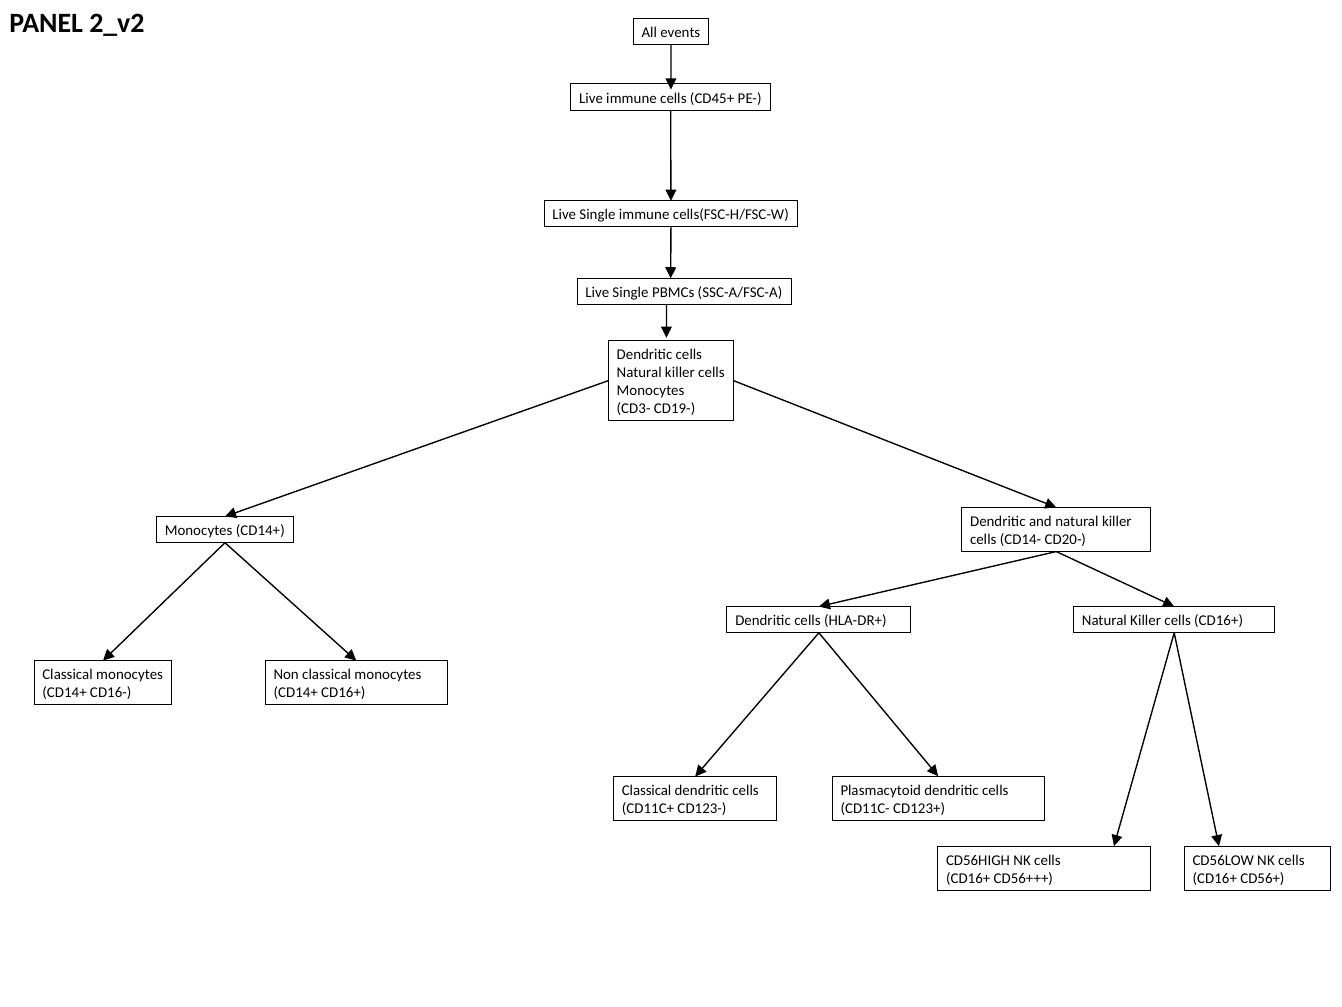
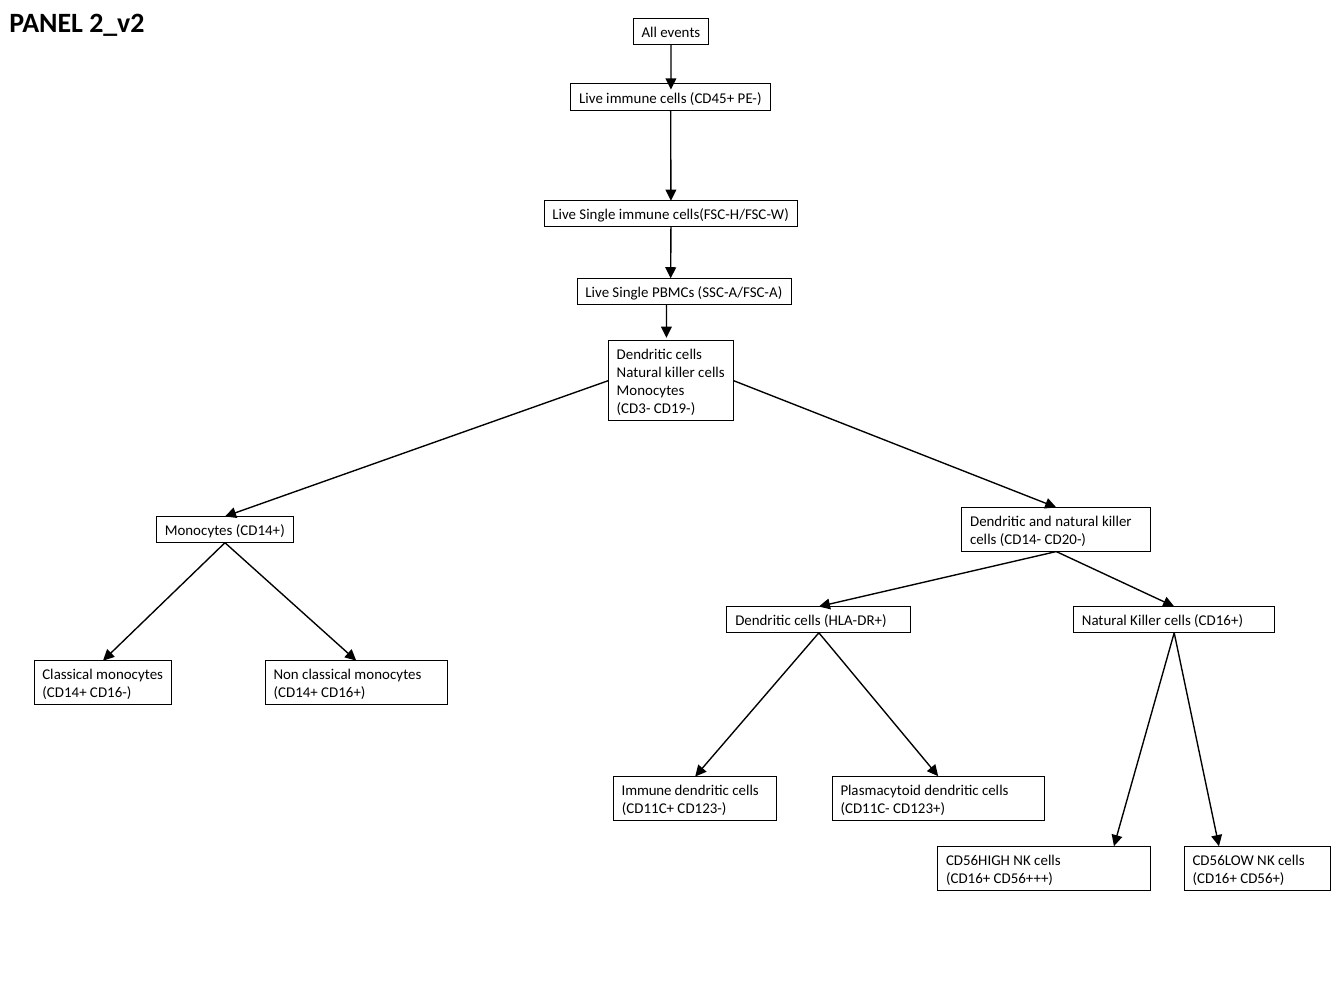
Classical at (647, 790): Classical -> Immune
